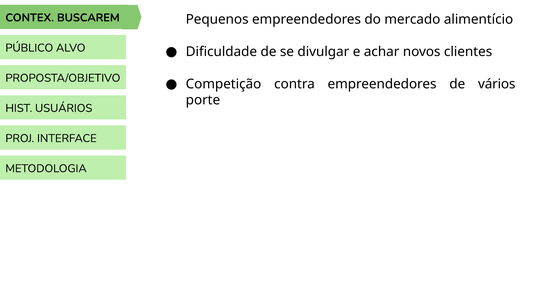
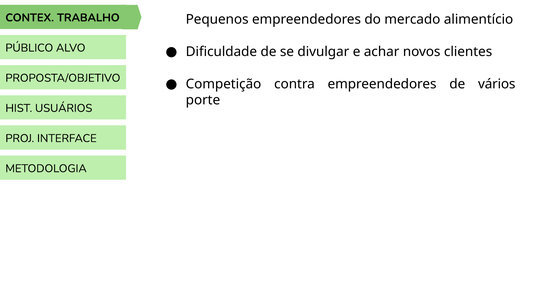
BUSCAREM: BUSCAREM -> TRABALHO
